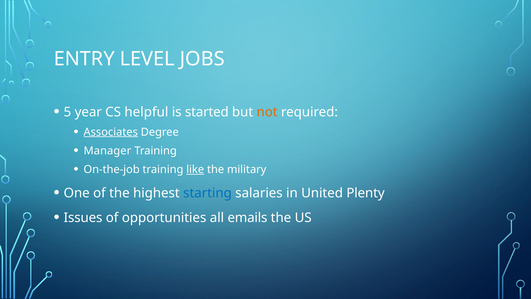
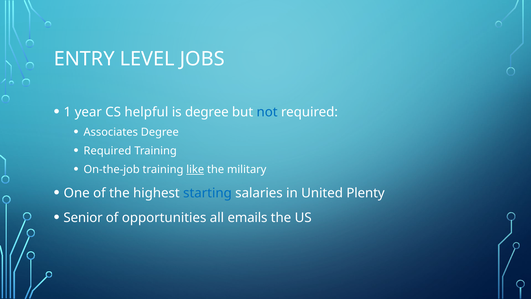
5: 5 -> 1
is started: started -> degree
not colour: orange -> blue
Associates underline: present -> none
Manager at (107, 151): Manager -> Required
Issues: Issues -> Senior
